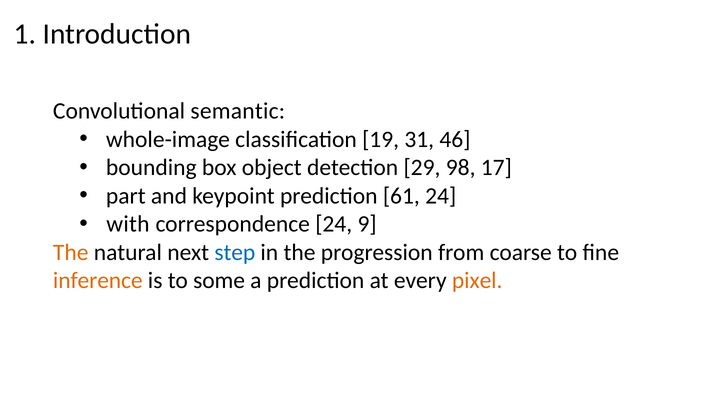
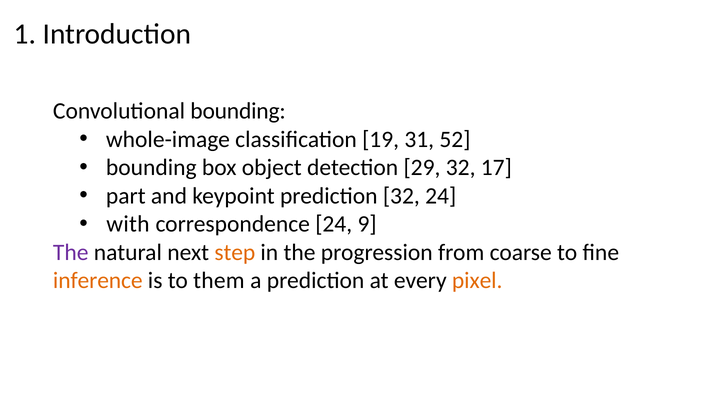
Convolutional semantic: semantic -> bounding
46: 46 -> 52
29 98: 98 -> 32
prediction 61: 61 -> 32
The at (71, 252) colour: orange -> purple
step colour: blue -> orange
some: some -> them
